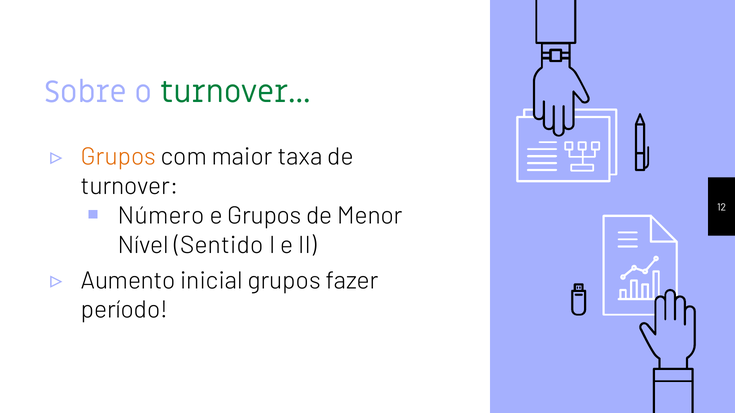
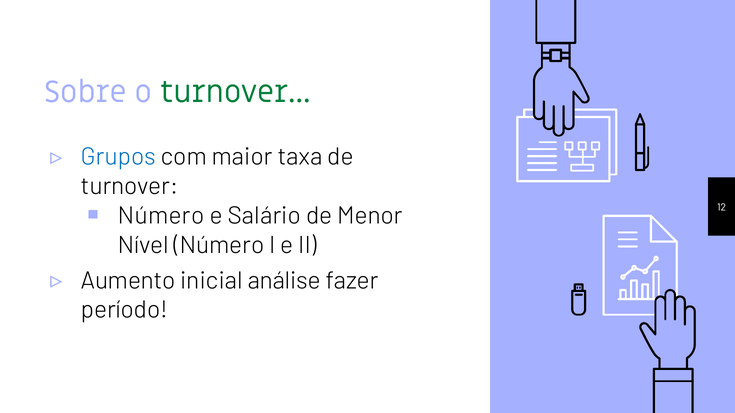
Grupos at (118, 157) colour: orange -> blue
e Grupos: Grupos -> Salário
Nível Sentido: Sentido -> Número
inicial grupos: grupos -> análise
